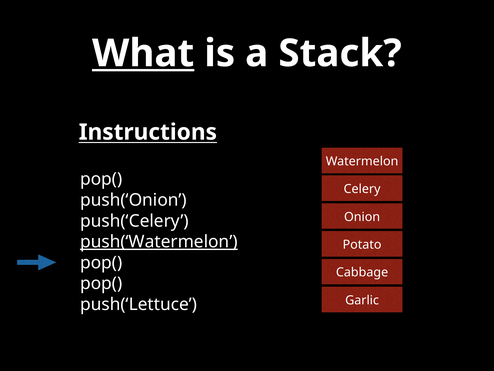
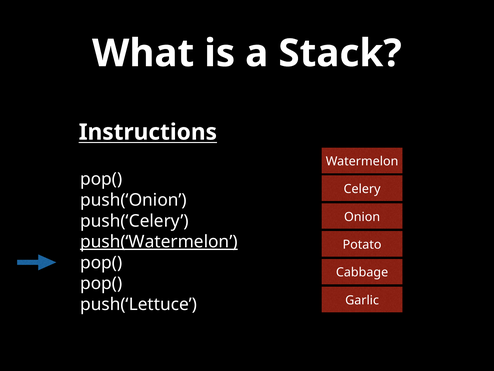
What underline: present -> none
